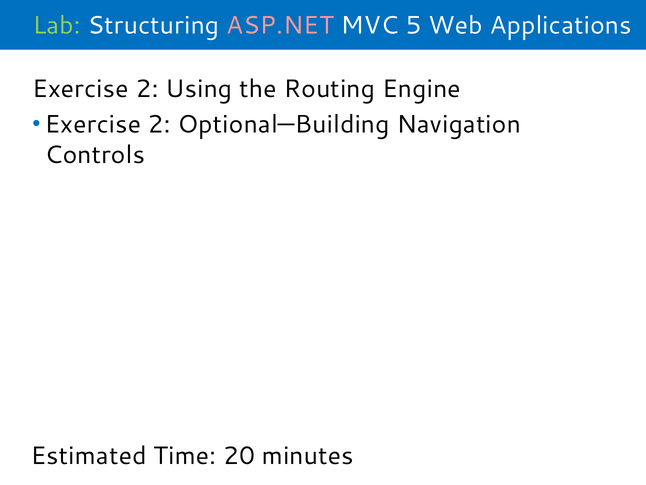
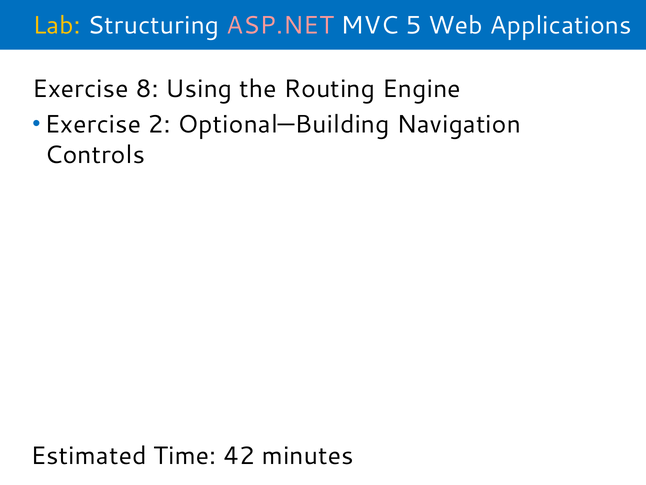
Lab colour: light green -> yellow
2 at (147, 89): 2 -> 8
20: 20 -> 42
